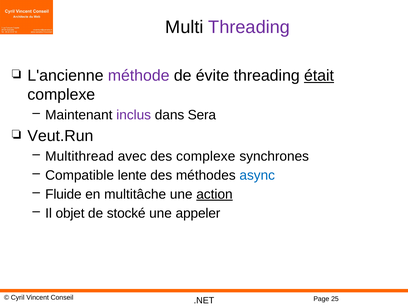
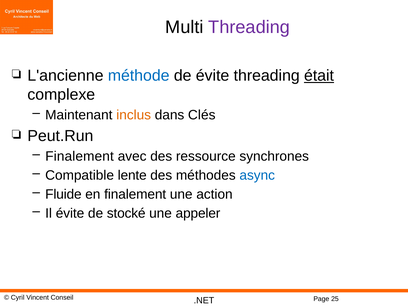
méthode colour: purple -> blue
inclus colour: purple -> orange
Sera: Sera -> Clés
Veut.Run: Veut.Run -> Peut.Run
Multithread at (80, 156): Multithread -> Finalement
des complexe: complexe -> ressource
en multitâche: multitâche -> finalement
action underline: present -> none
Il objet: objet -> évite
